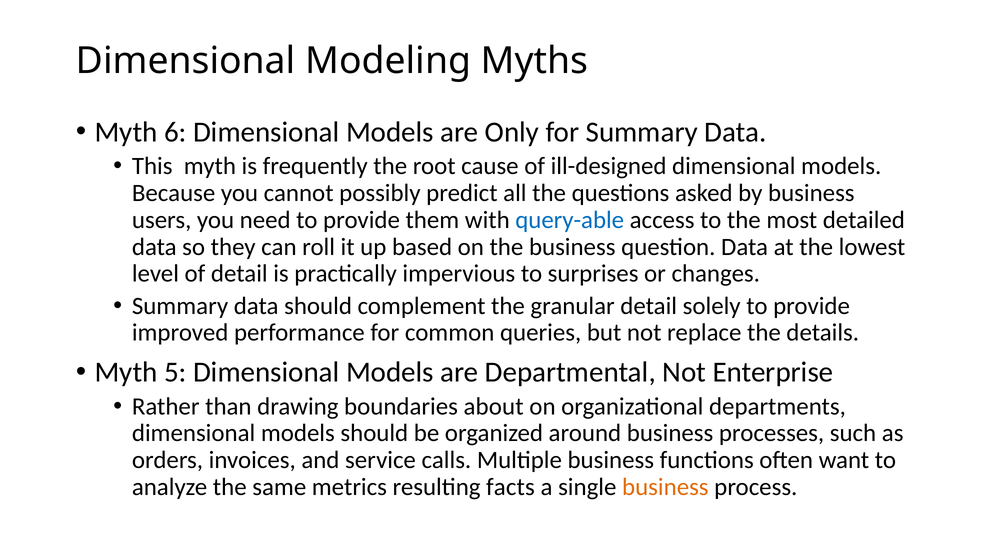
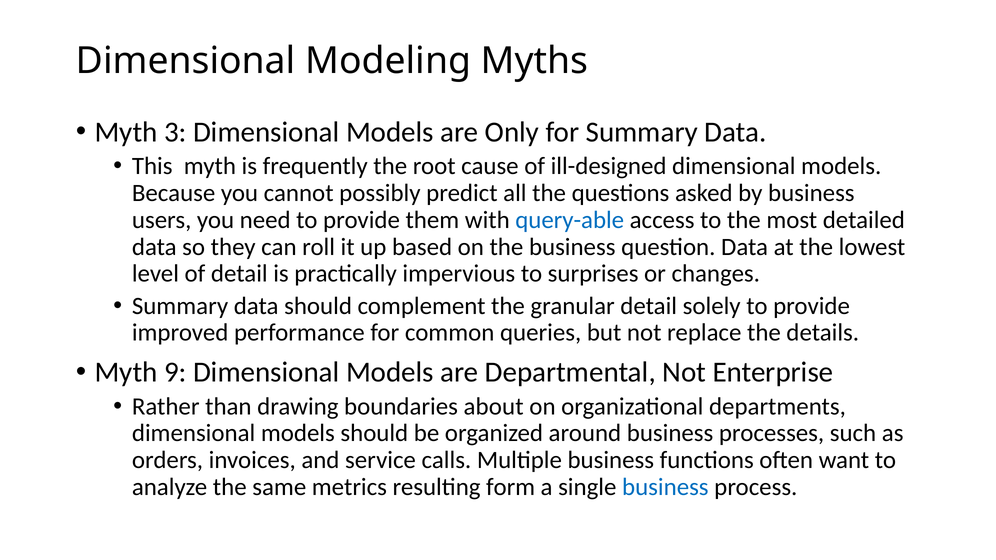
6: 6 -> 3
5: 5 -> 9
facts: facts -> form
business at (665, 487) colour: orange -> blue
